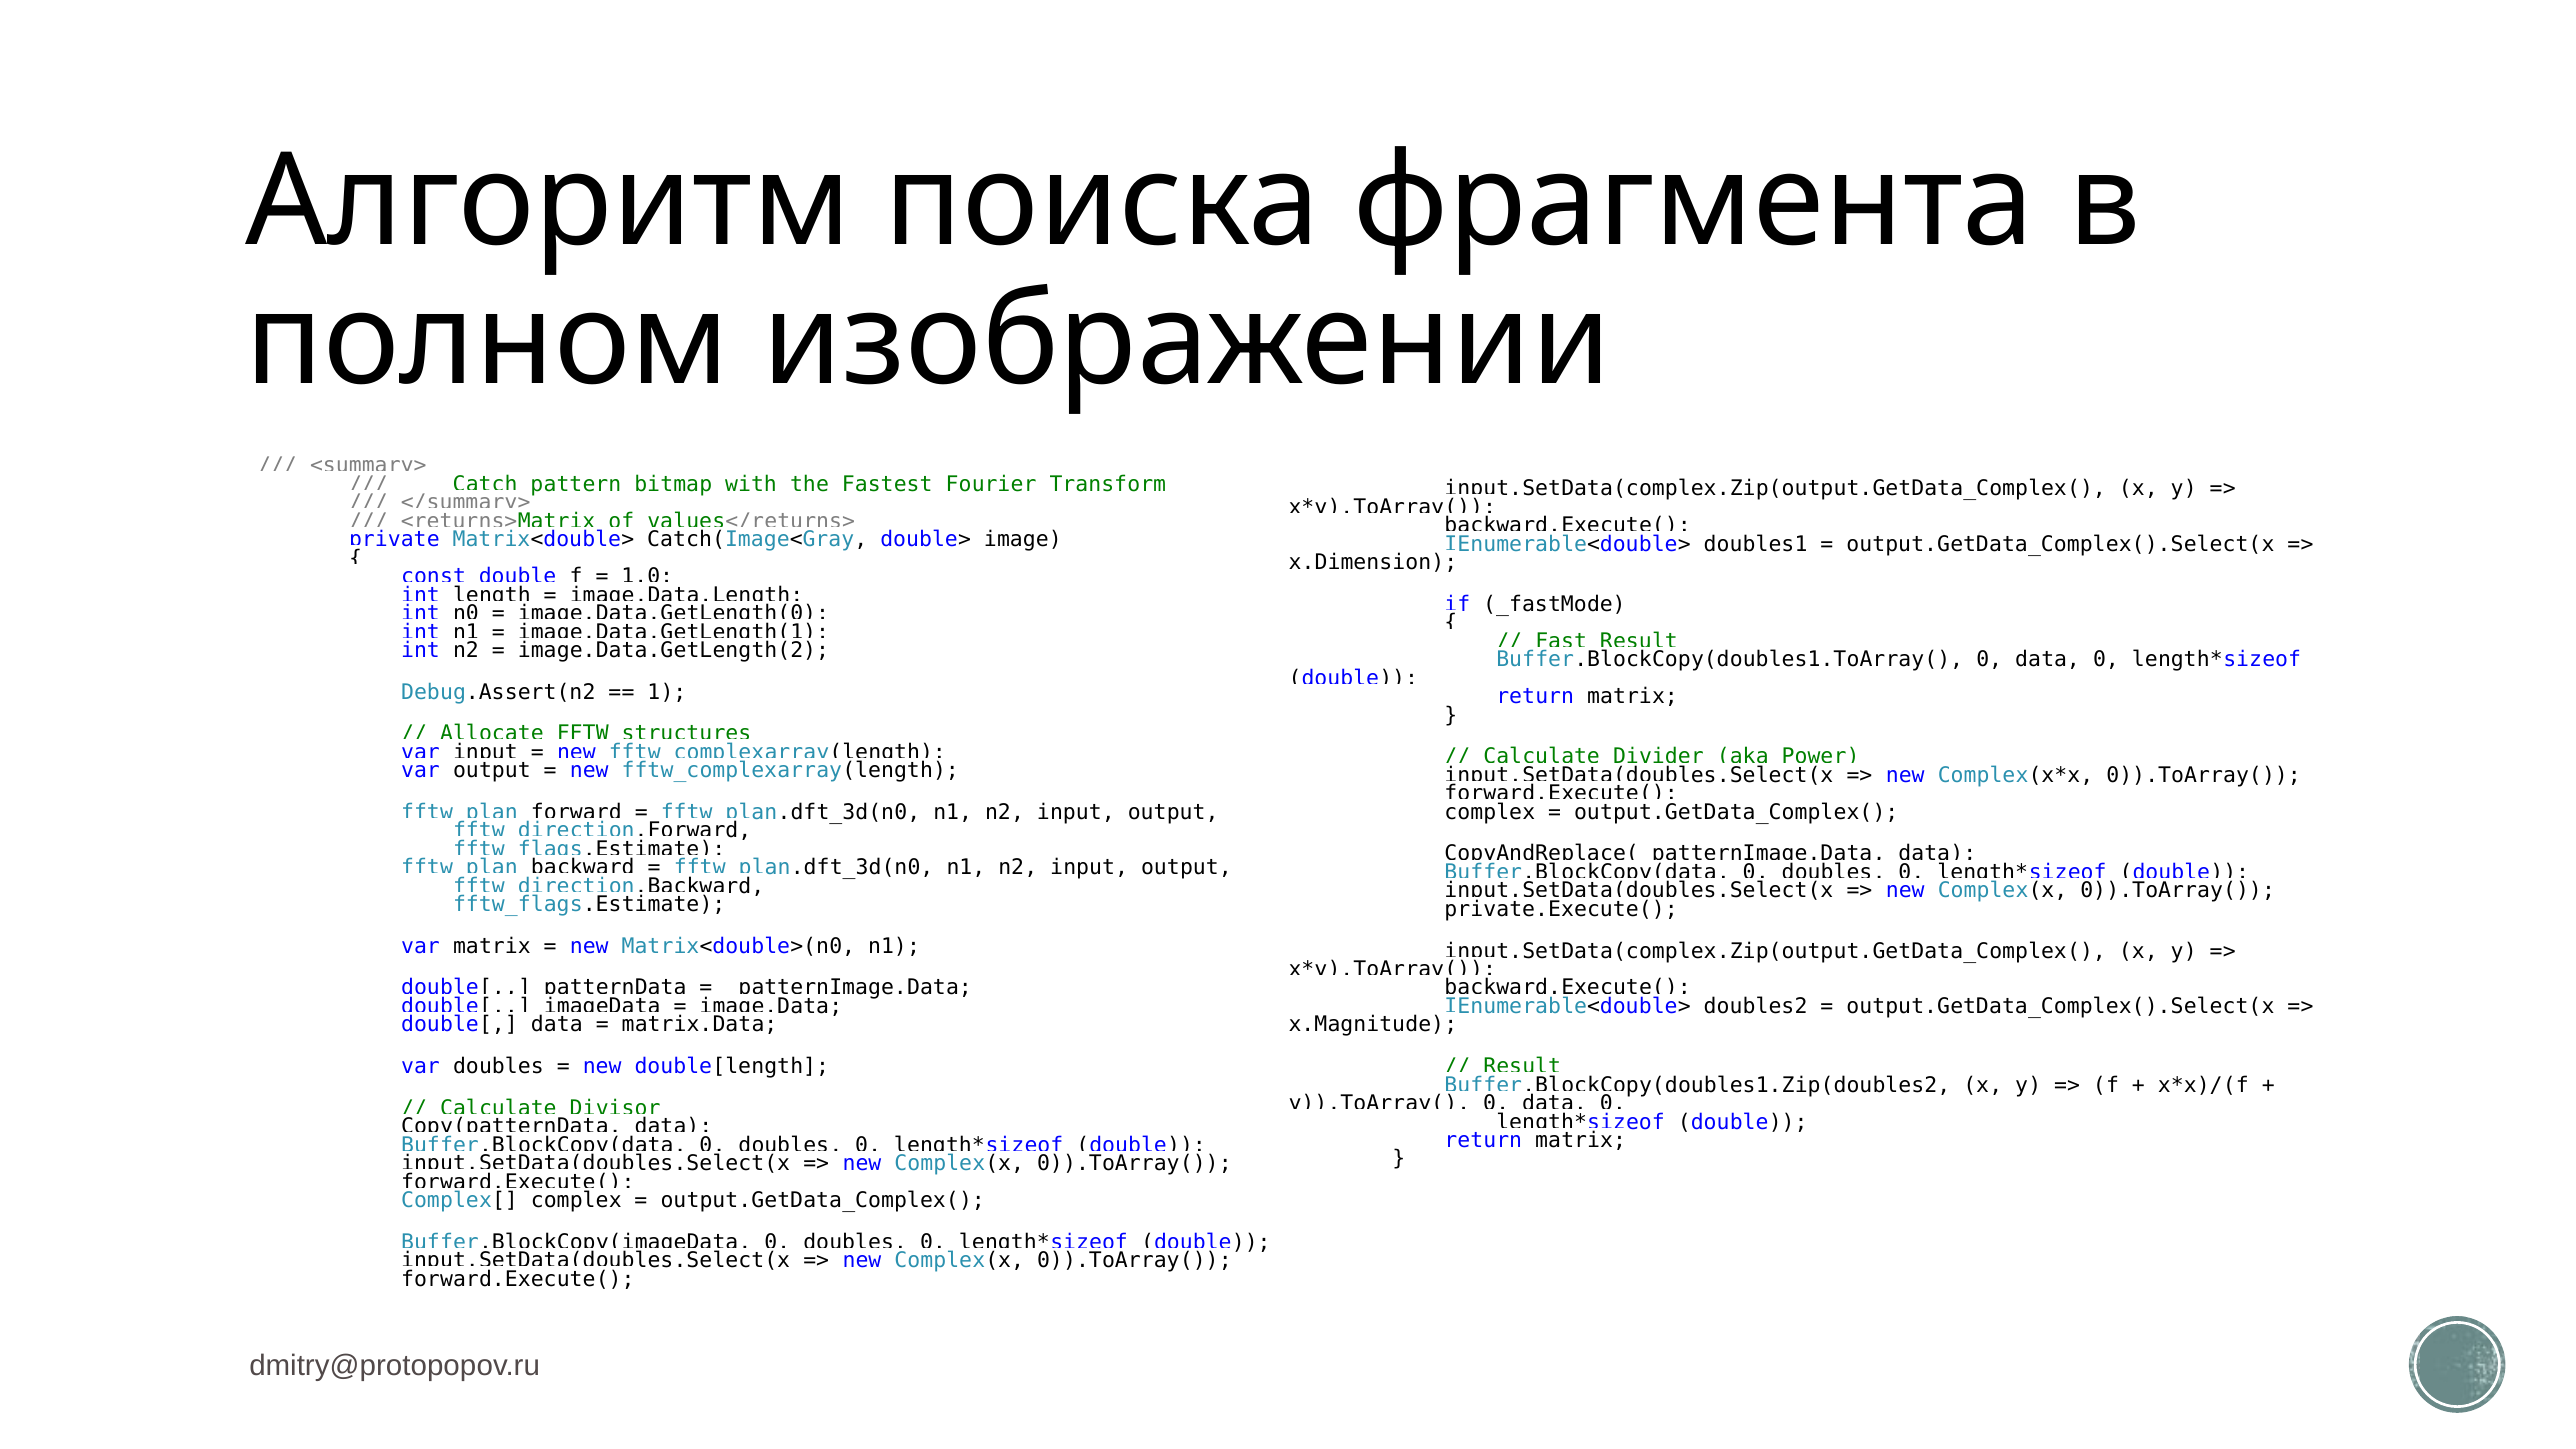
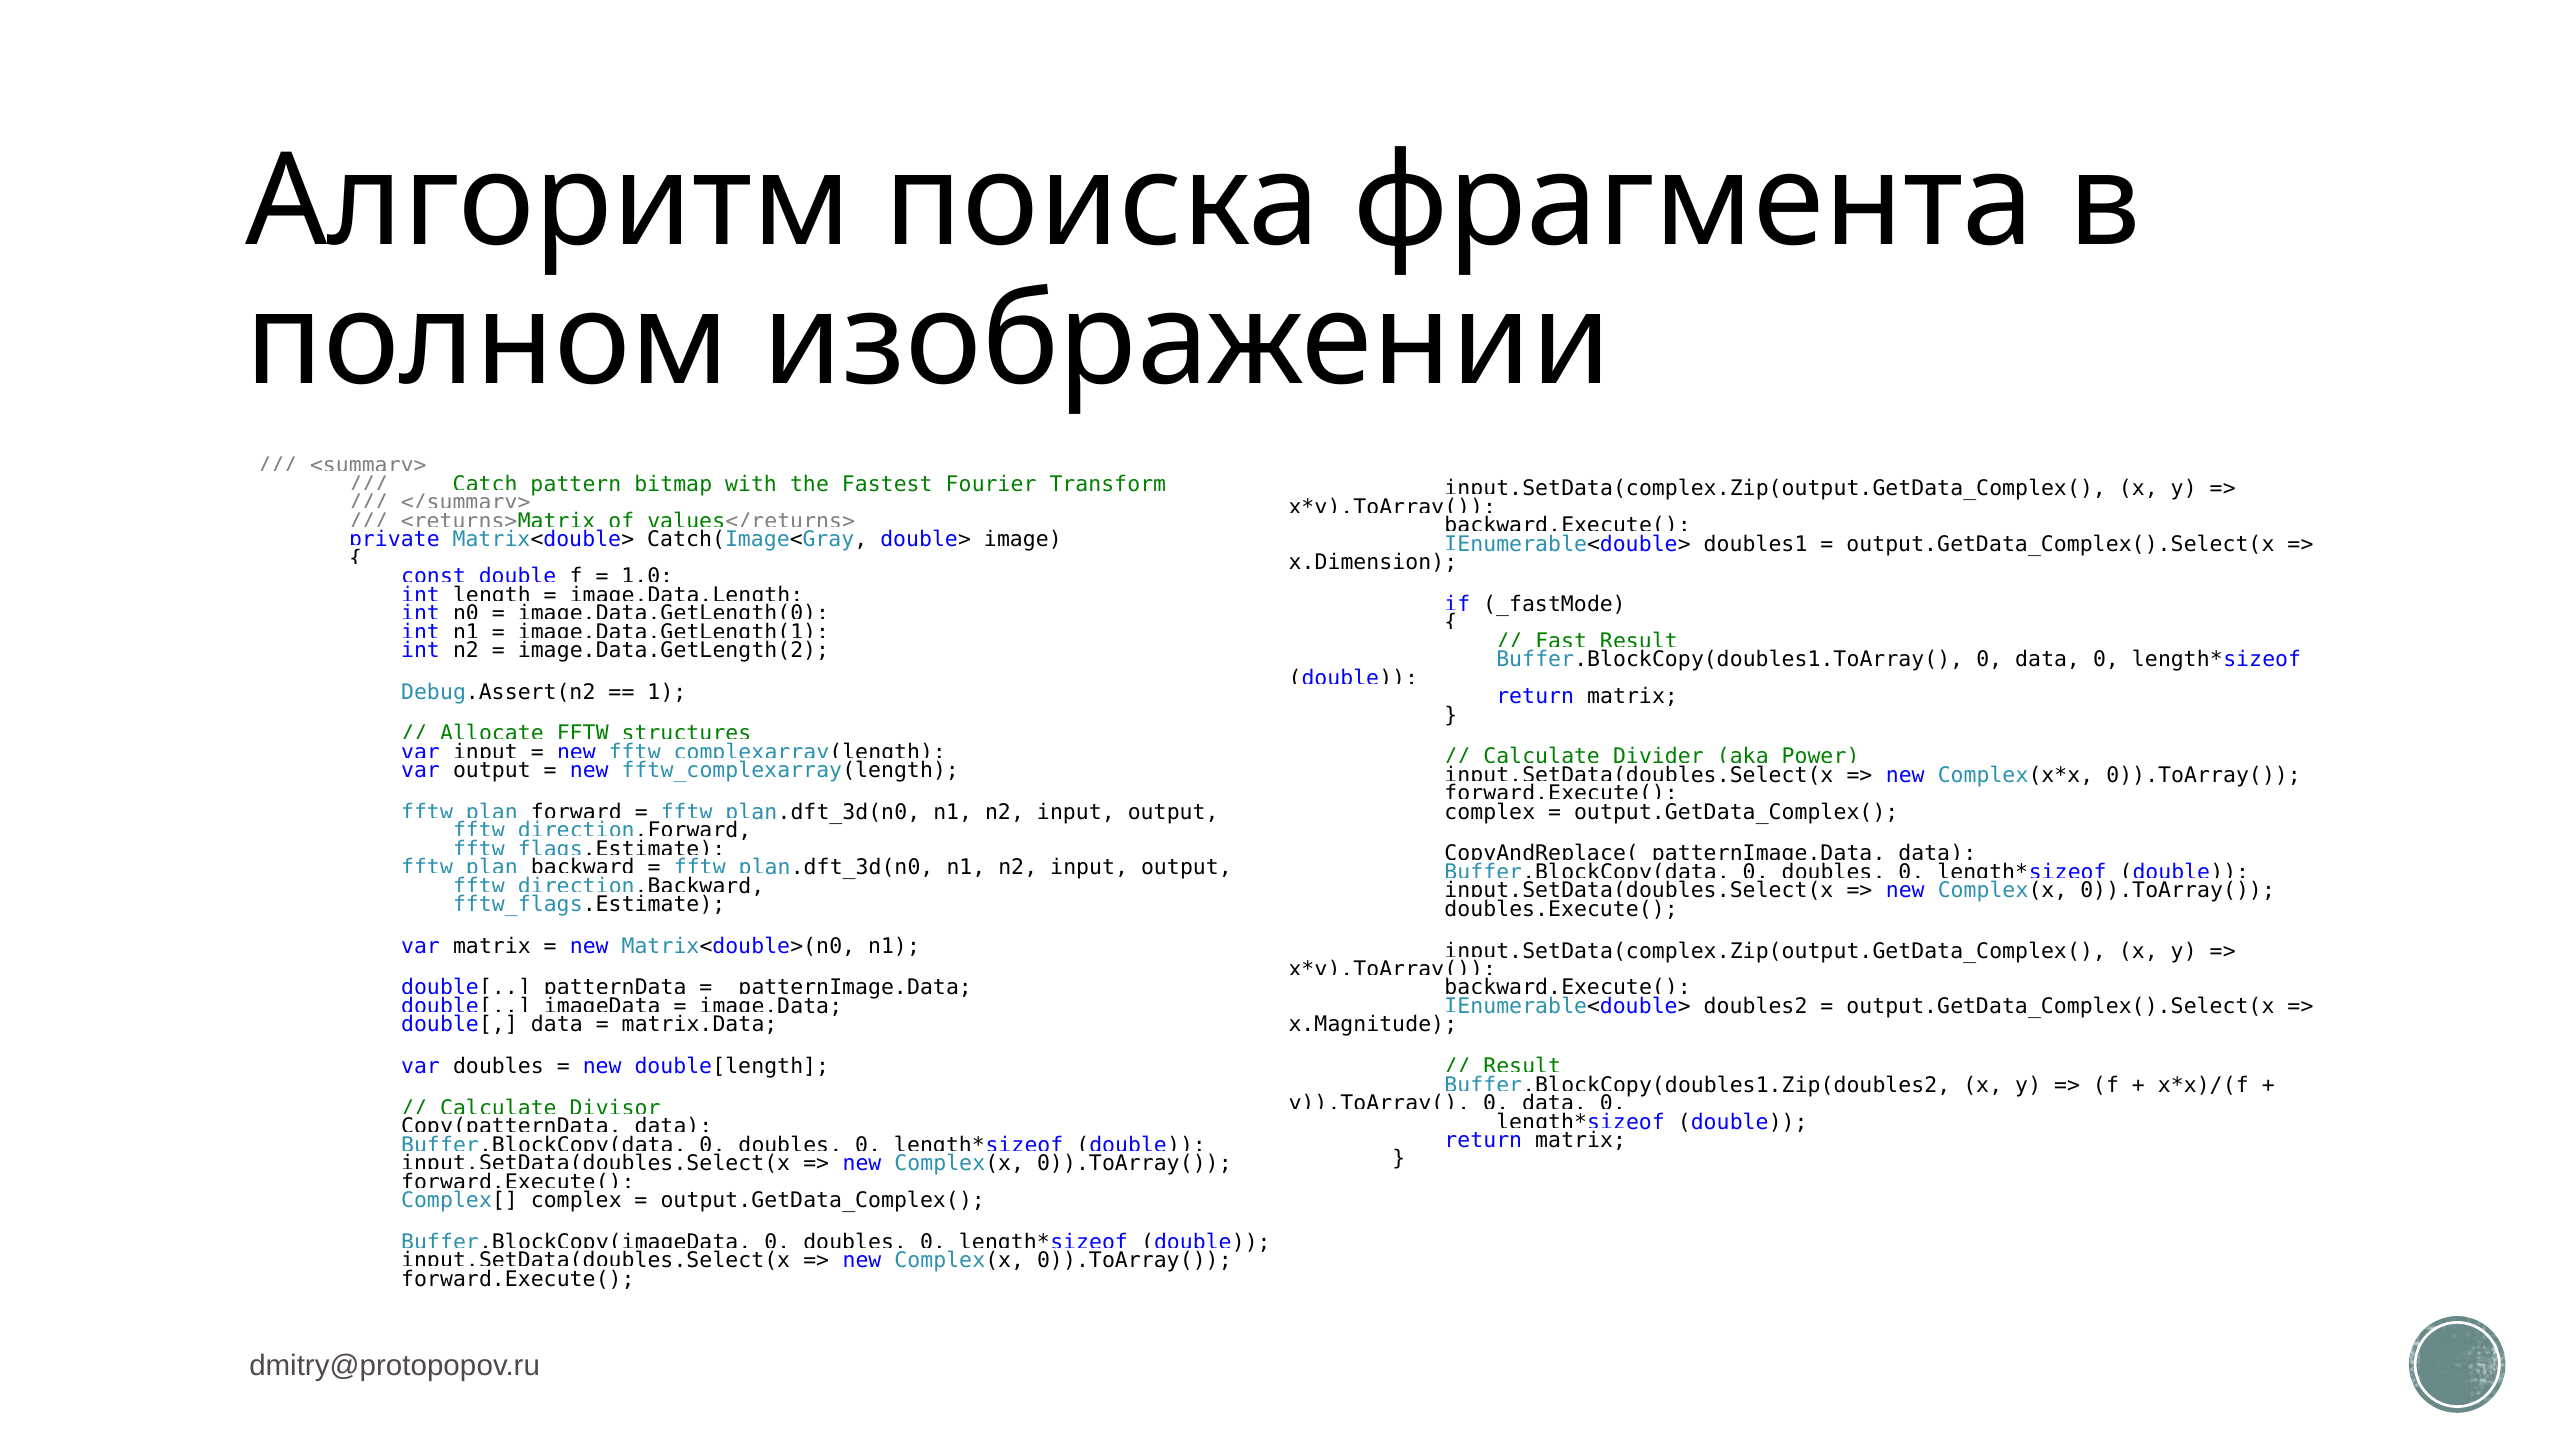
private.Execute(: private.Execute( -> doubles.Execute(
